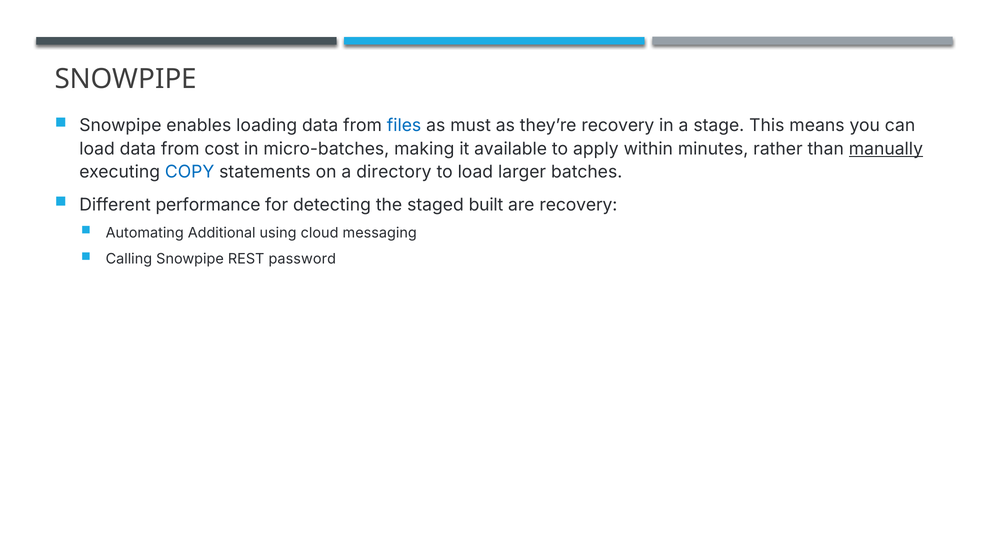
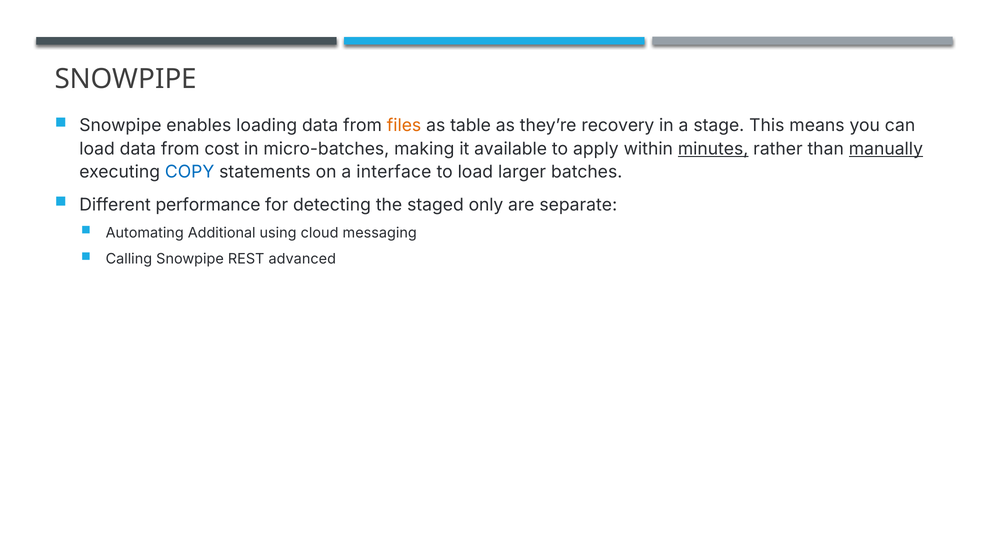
files colour: blue -> orange
must: must -> table
minutes underline: none -> present
directory: directory -> interface
built: built -> only
are recovery: recovery -> separate
password: password -> advanced
